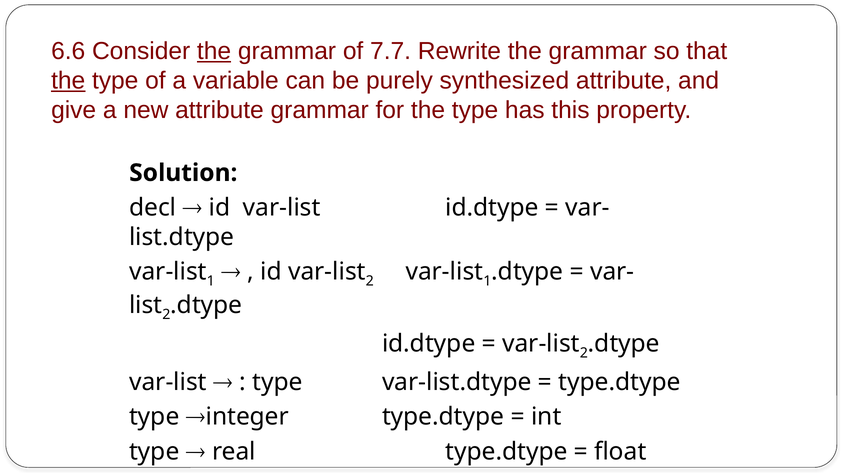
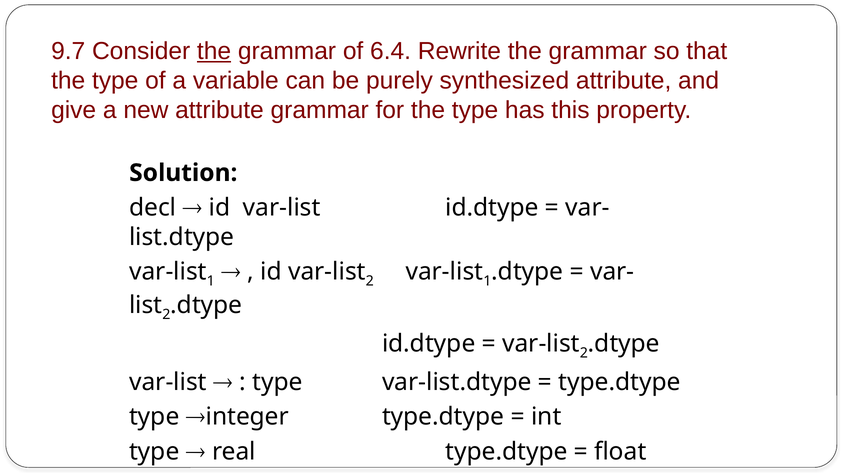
6.6: 6.6 -> 9.7
7.7: 7.7 -> 6.4
the at (68, 81) underline: present -> none
